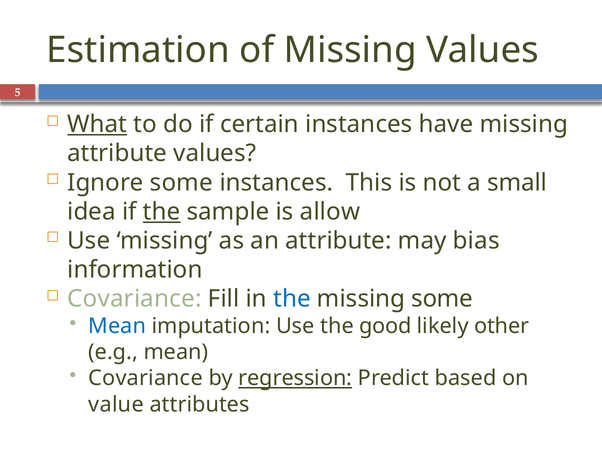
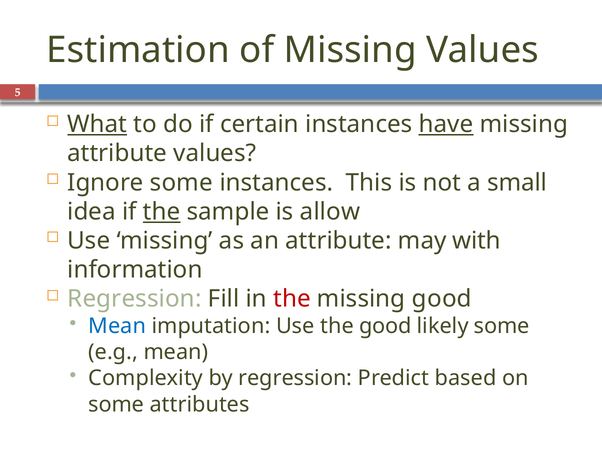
have underline: none -> present
bias: bias -> with
Covariance at (134, 299): Covariance -> Regression
the at (292, 299) colour: blue -> red
missing some: some -> good
likely other: other -> some
Covariance at (146, 379): Covariance -> Complexity
regression at (295, 379) underline: present -> none
value at (116, 405): value -> some
